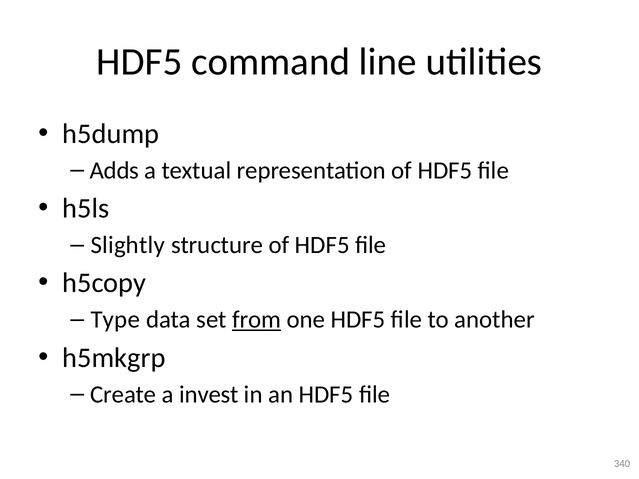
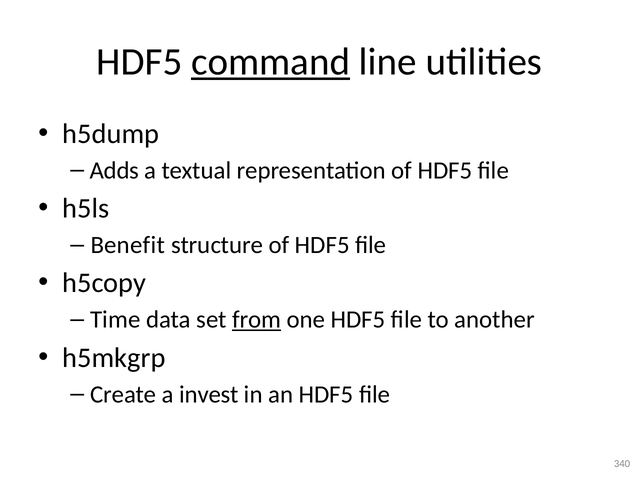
command underline: none -> present
Slightly: Slightly -> Benefit
Type: Type -> Time
